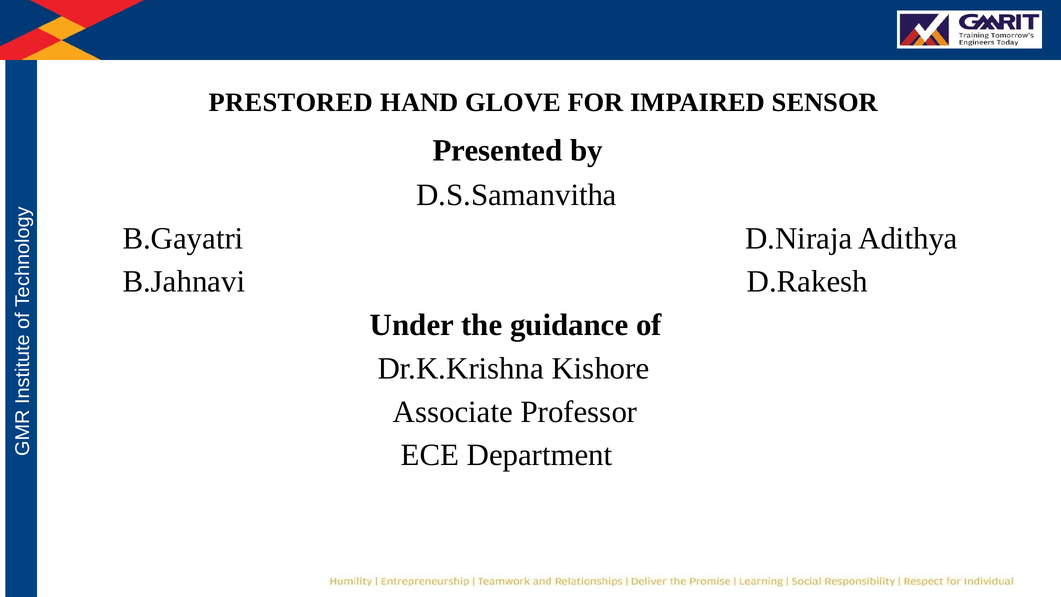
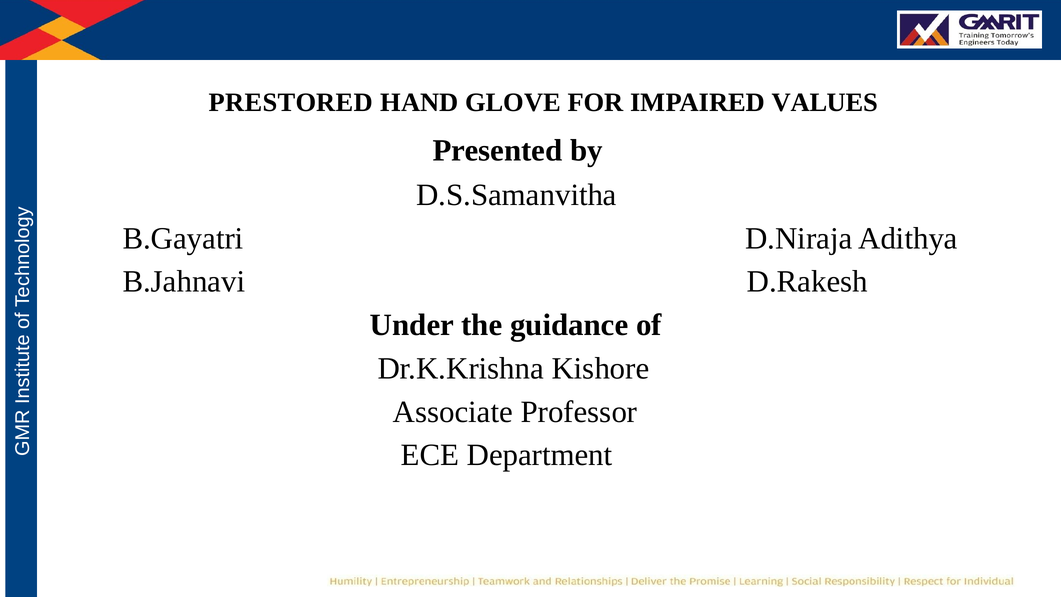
SENSOR: SENSOR -> VALUES
